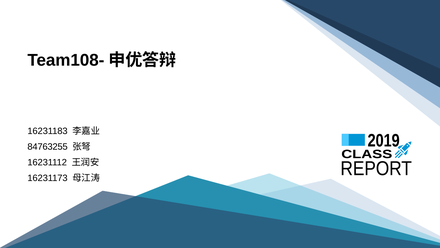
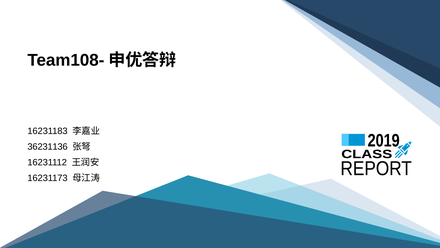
84763255: 84763255 -> 36231136
